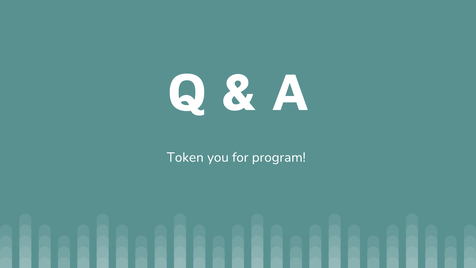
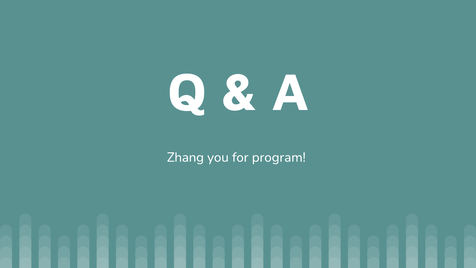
Token: Token -> Zhang
